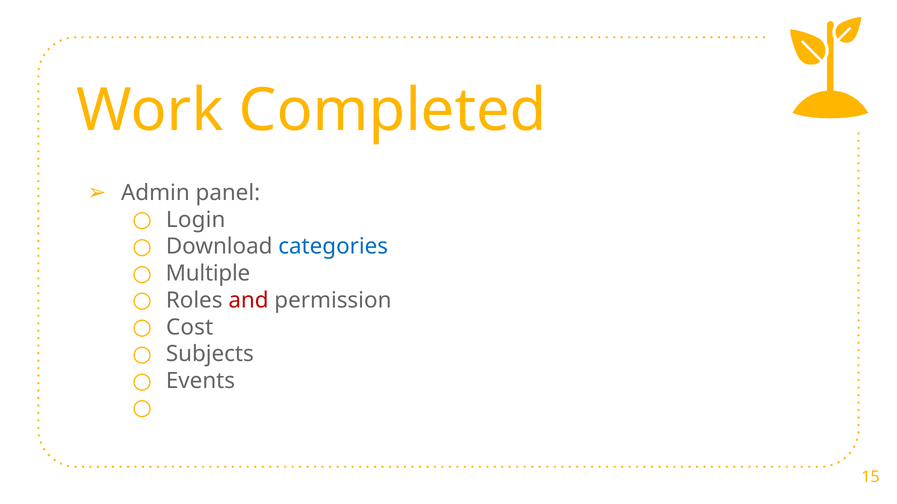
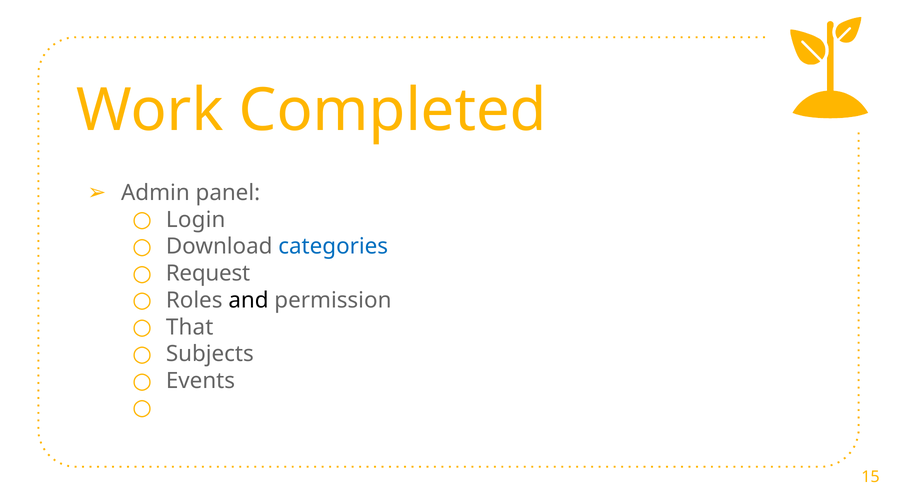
Multiple: Multiple -> Request
and colour: red -> black
Cost: Cost -> That
